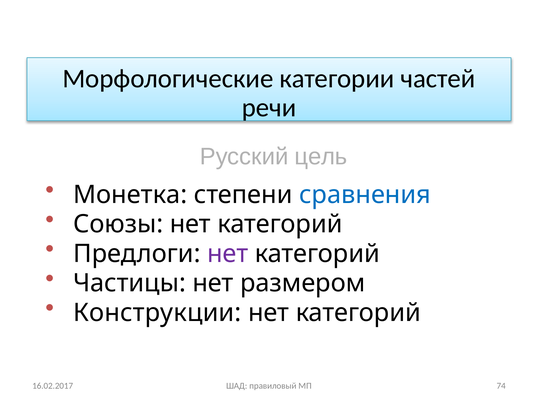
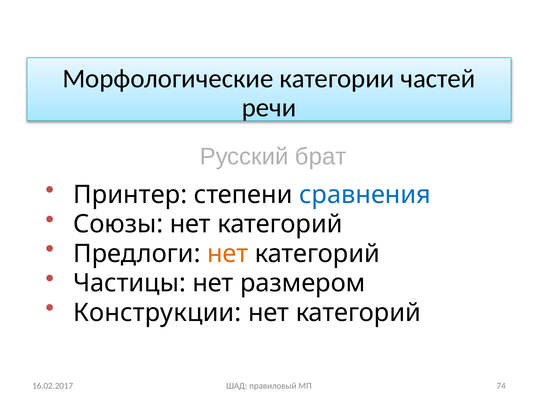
цель: цель -> брат
Монетка: Монетка -> Принтер
нет at (228, 253) colour: purple -> orange
